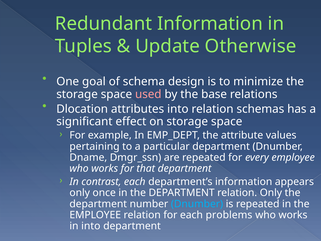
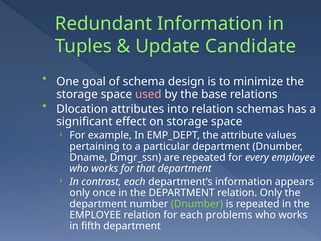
Otherwise: Otherwise -> Candidate
Dnumber at (197, 204) colour: light blue -> light green
in into: into -> fifth
